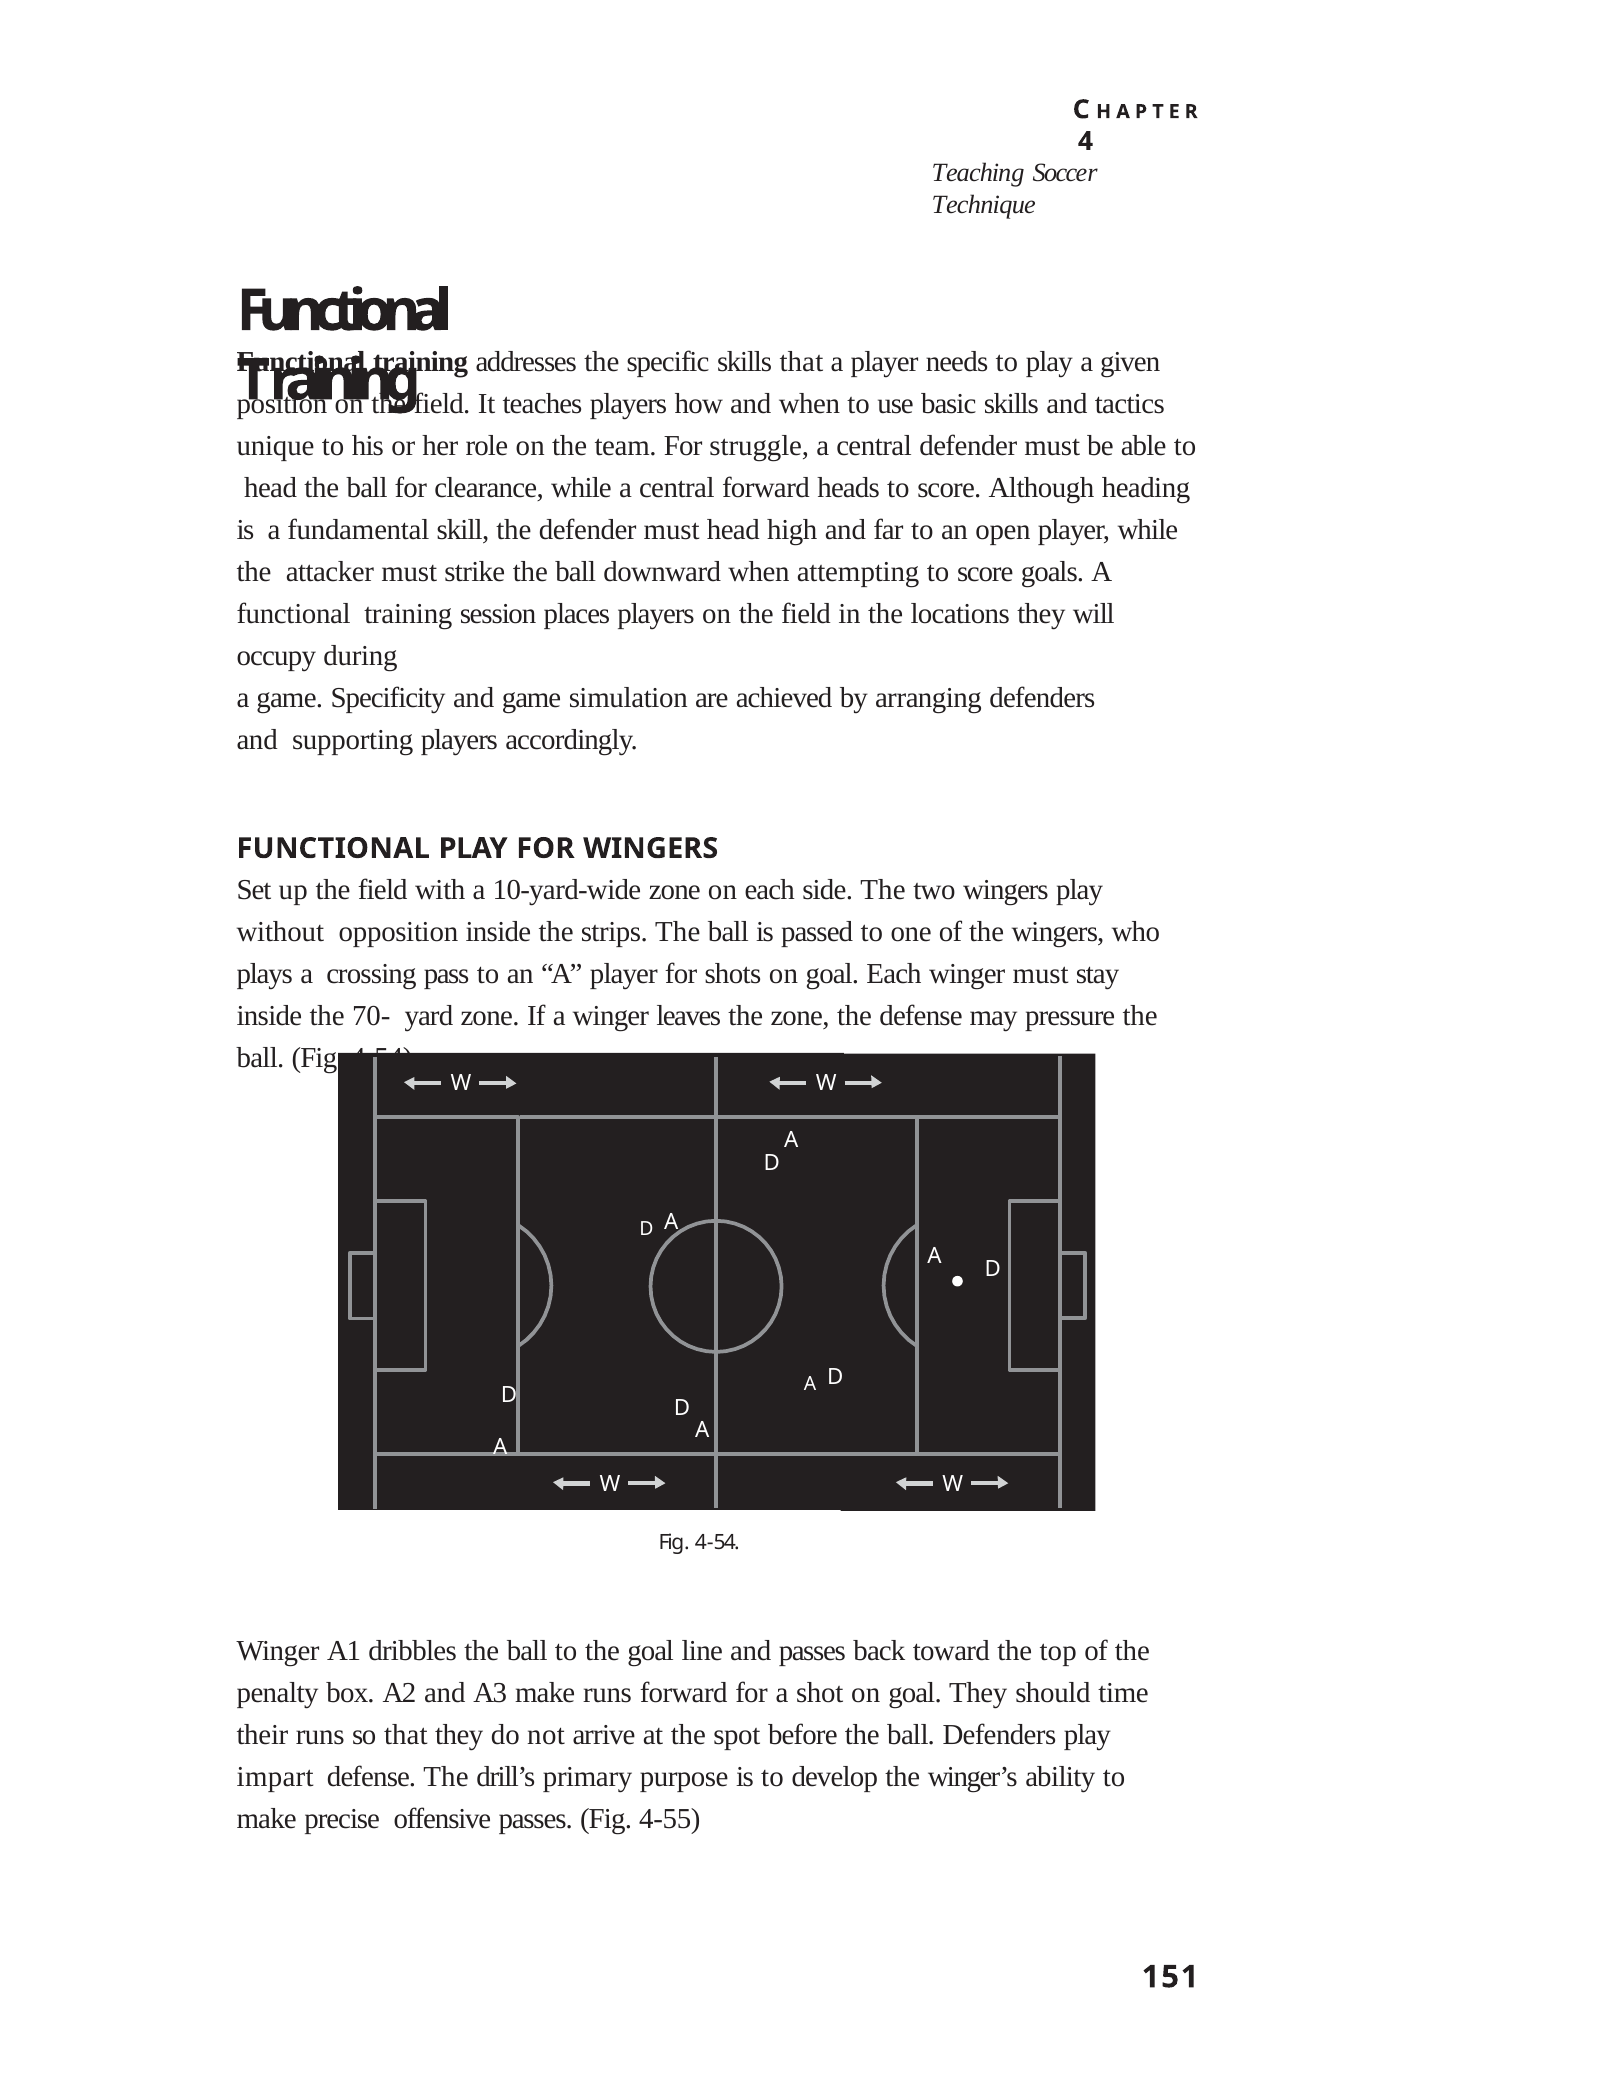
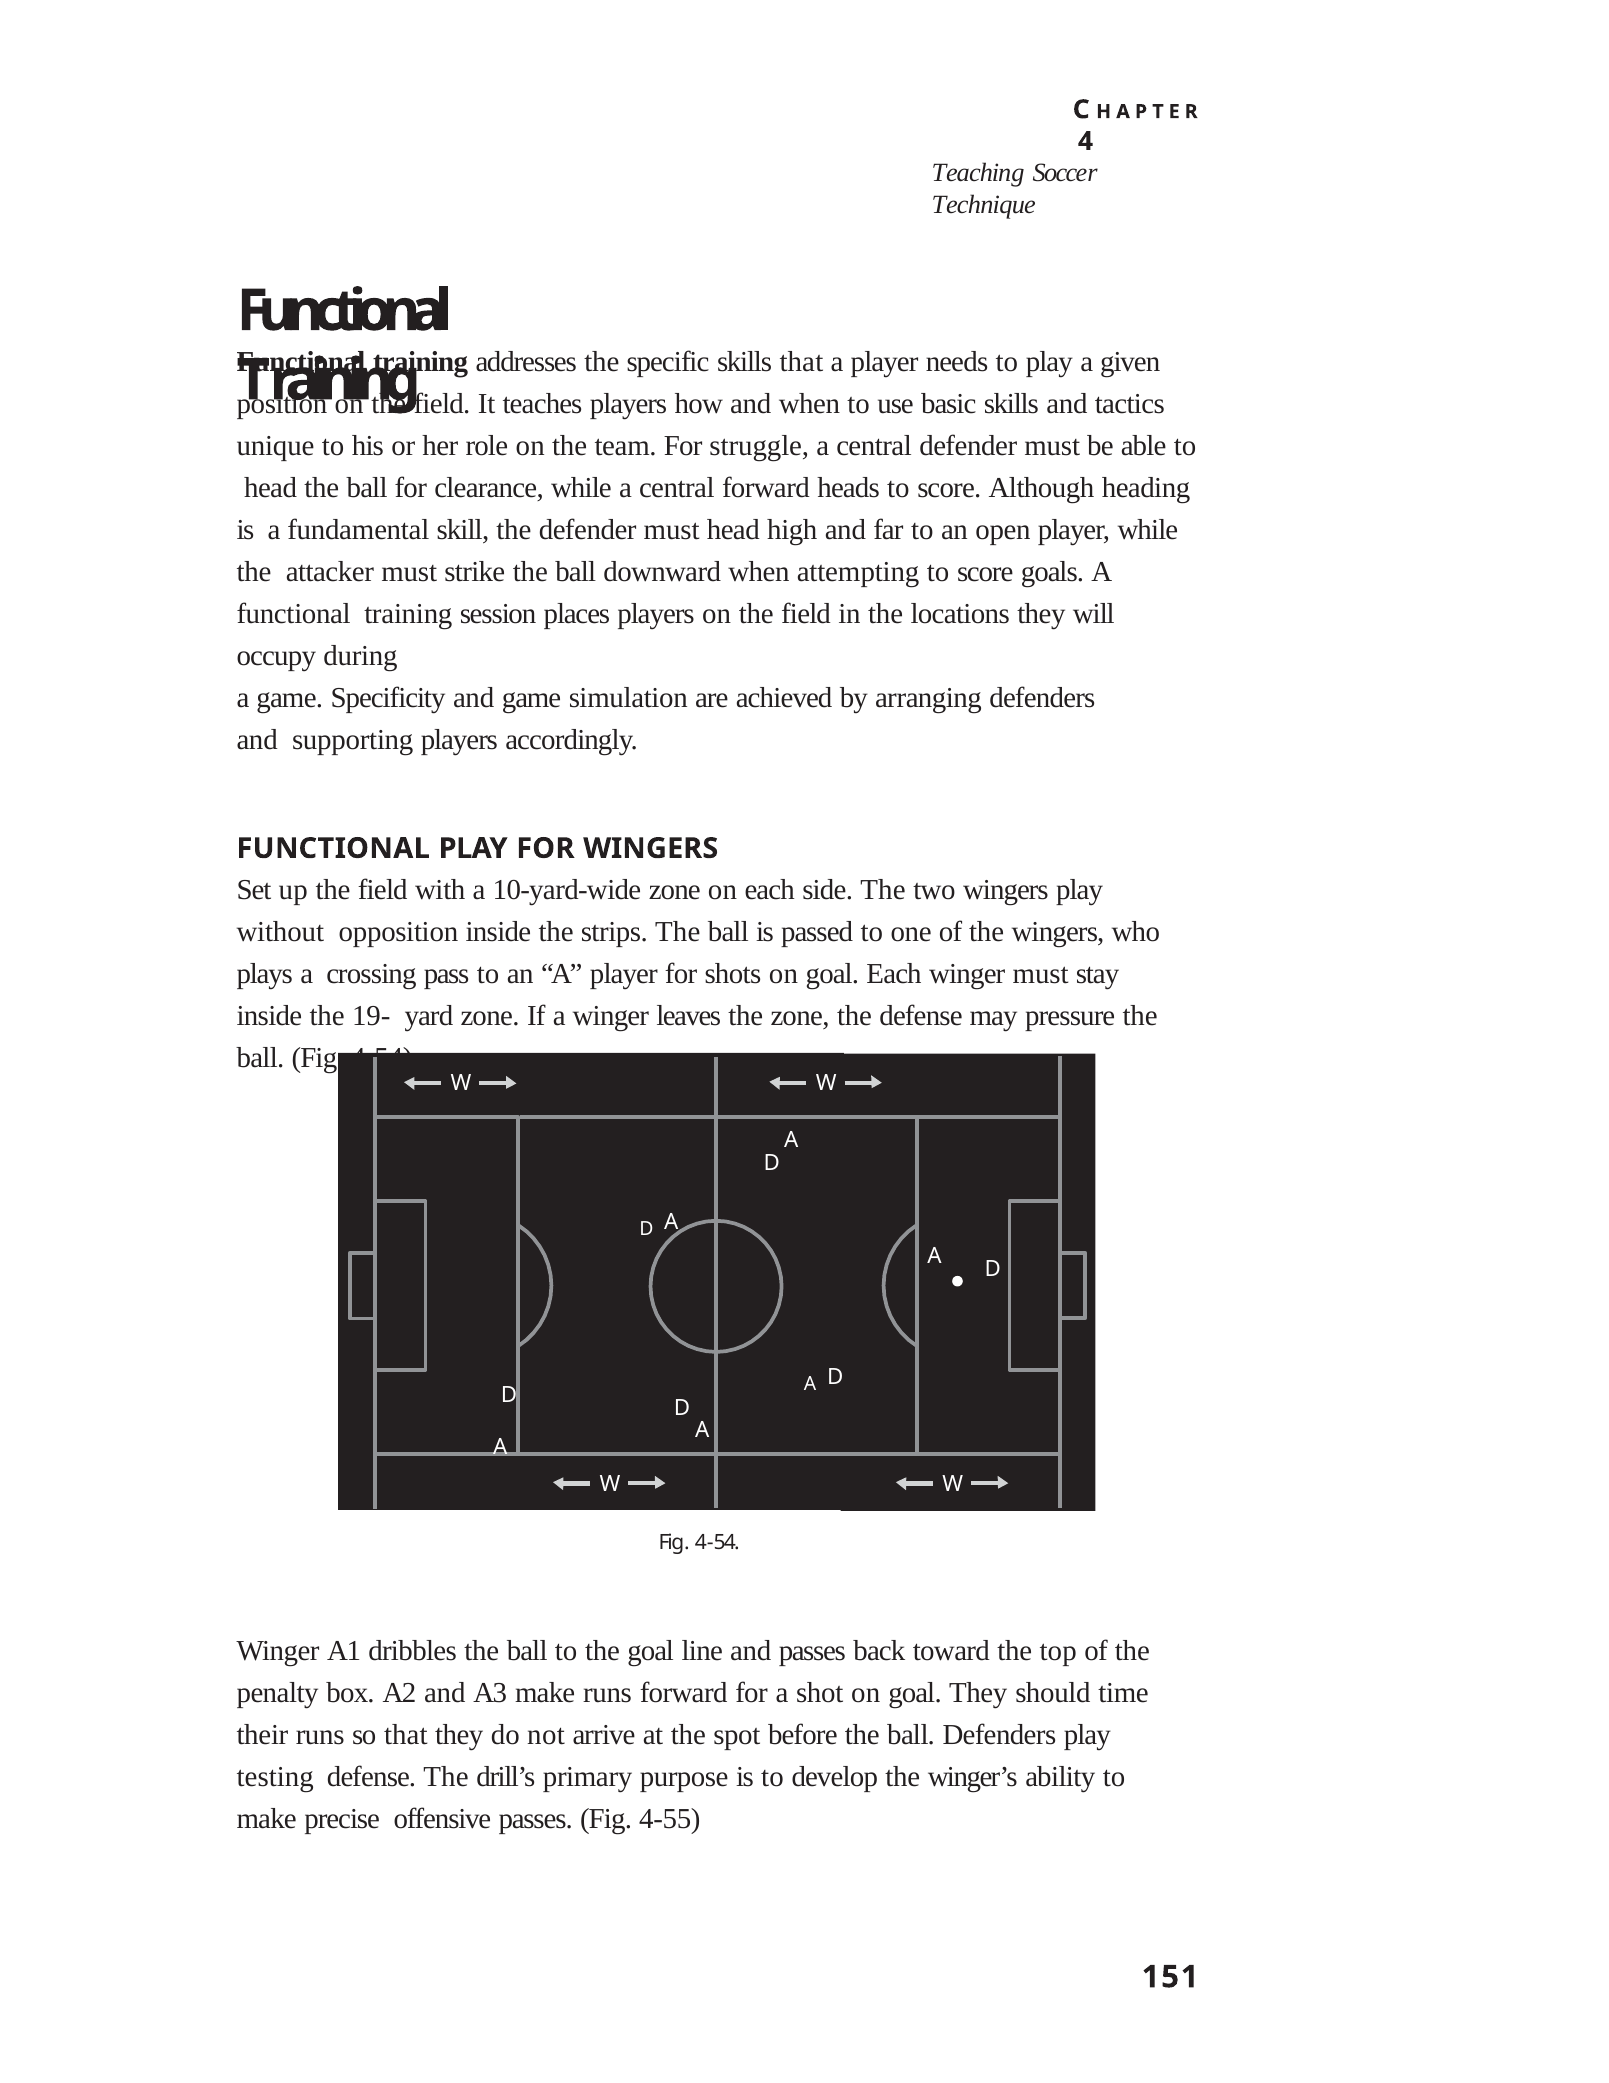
70-: 70- -> 19-
impart: impart -> testing
